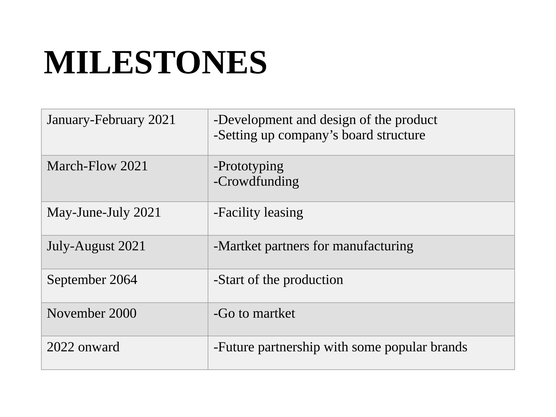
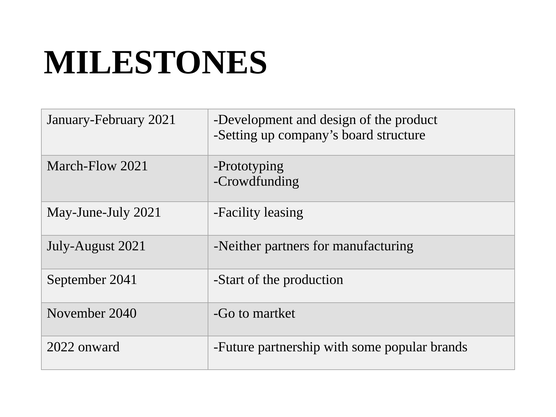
2021 Martket: Martket -> Neither
2064: 2064 -> 2041
2000: 2000 -> 2040
